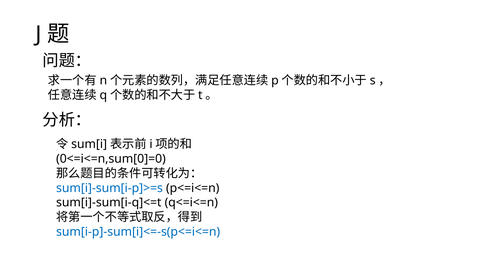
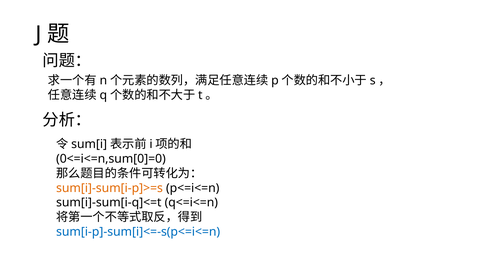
sum[i]-sum[i-p]>=s colour: blue -> orange
